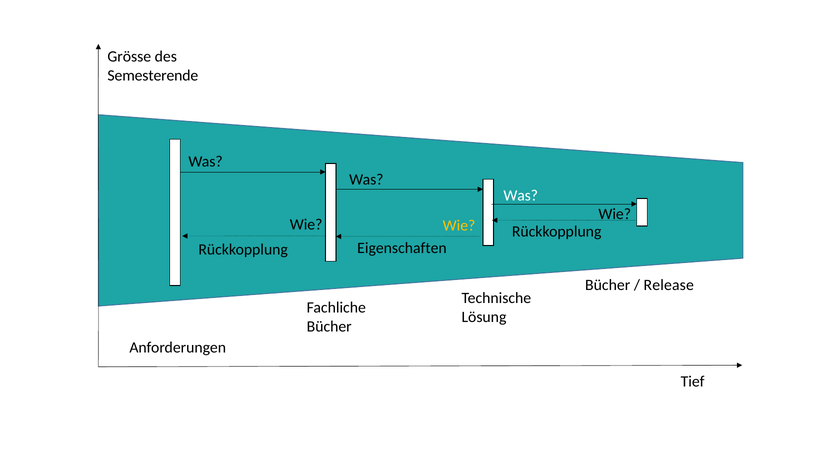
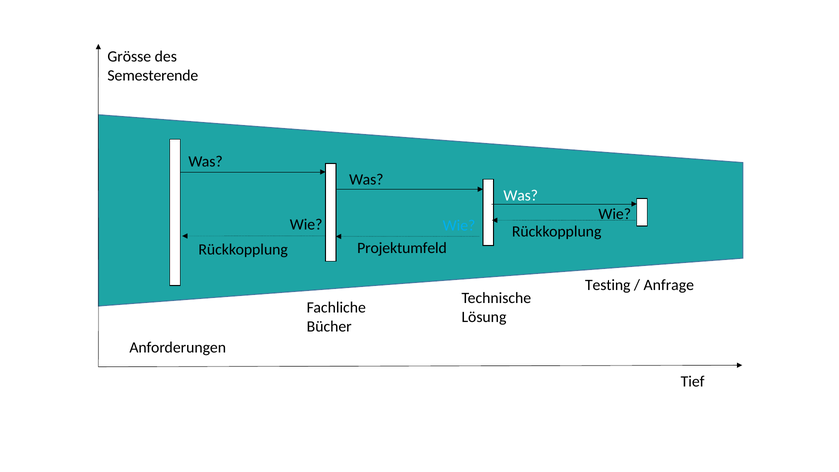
Wie at (459, 225) colour: yellow -> light blue
Eigenschaften: Eigenschaften -> Projektumfeld
Bücher at (608, 285): Bücher -> Testing
Release: Release -> Anfrage
